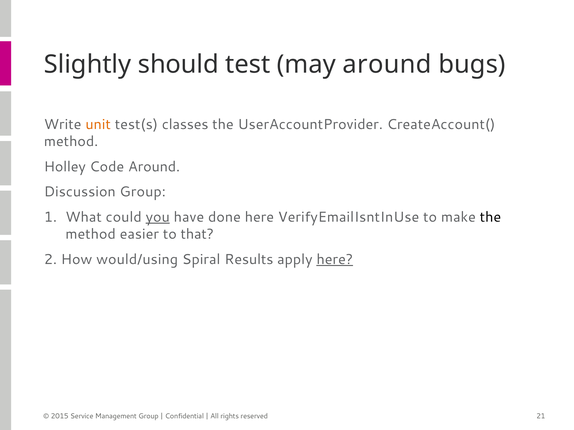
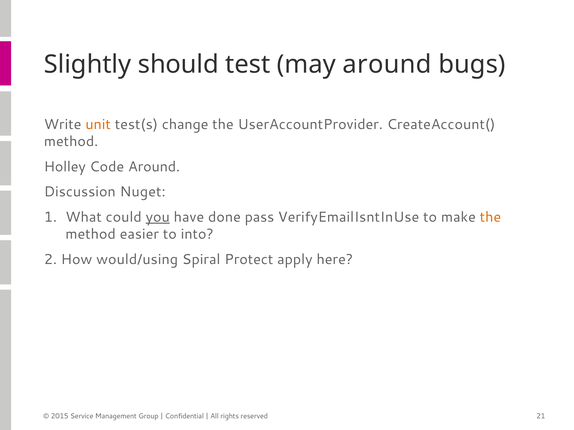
classes: classes -> change
Discussion Group: Group -> Nuget
done here: here -> pass
the at (490, 217) colour: black -> orange
that: that -> into
Results: Results -> Protect
here at (335, 260) underline: present -> none
